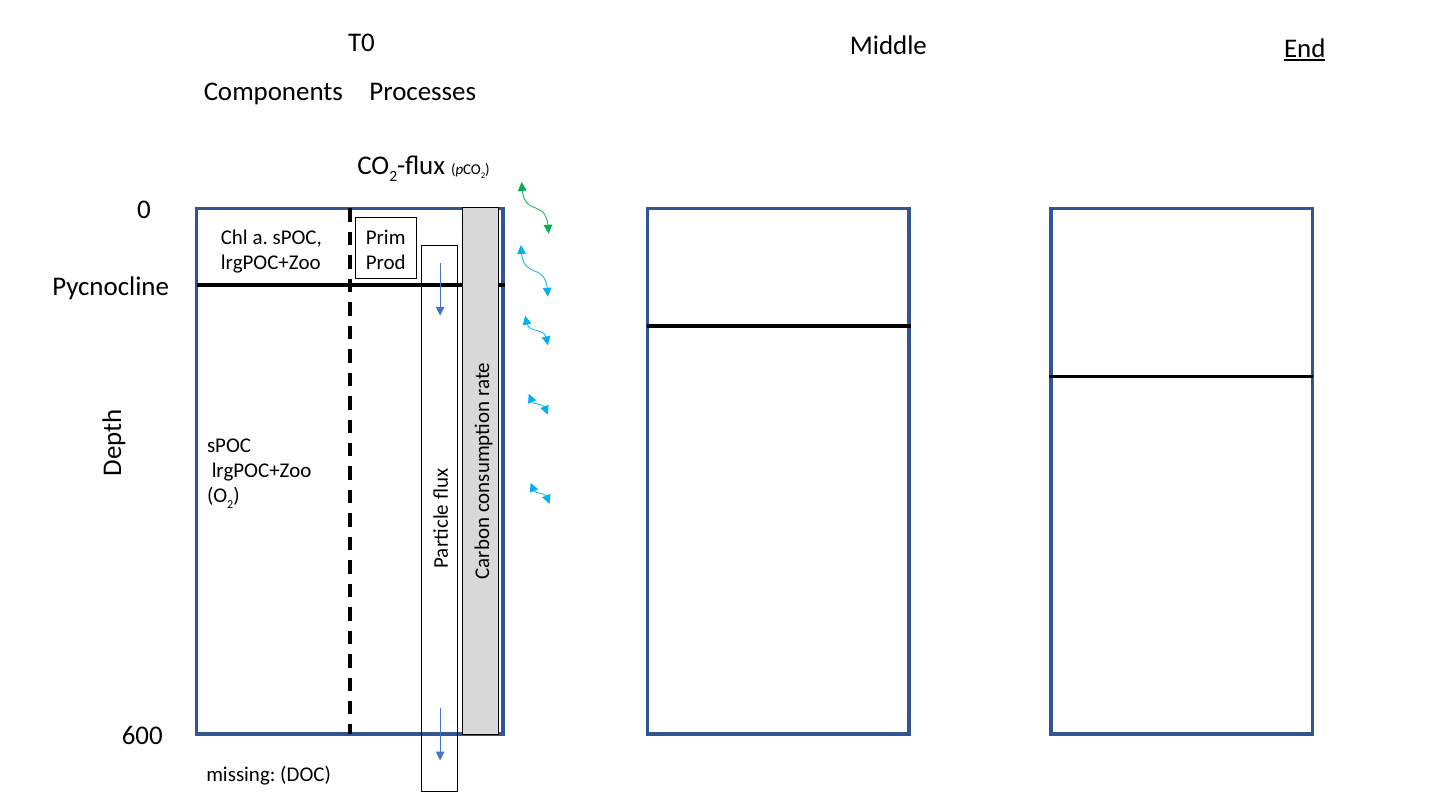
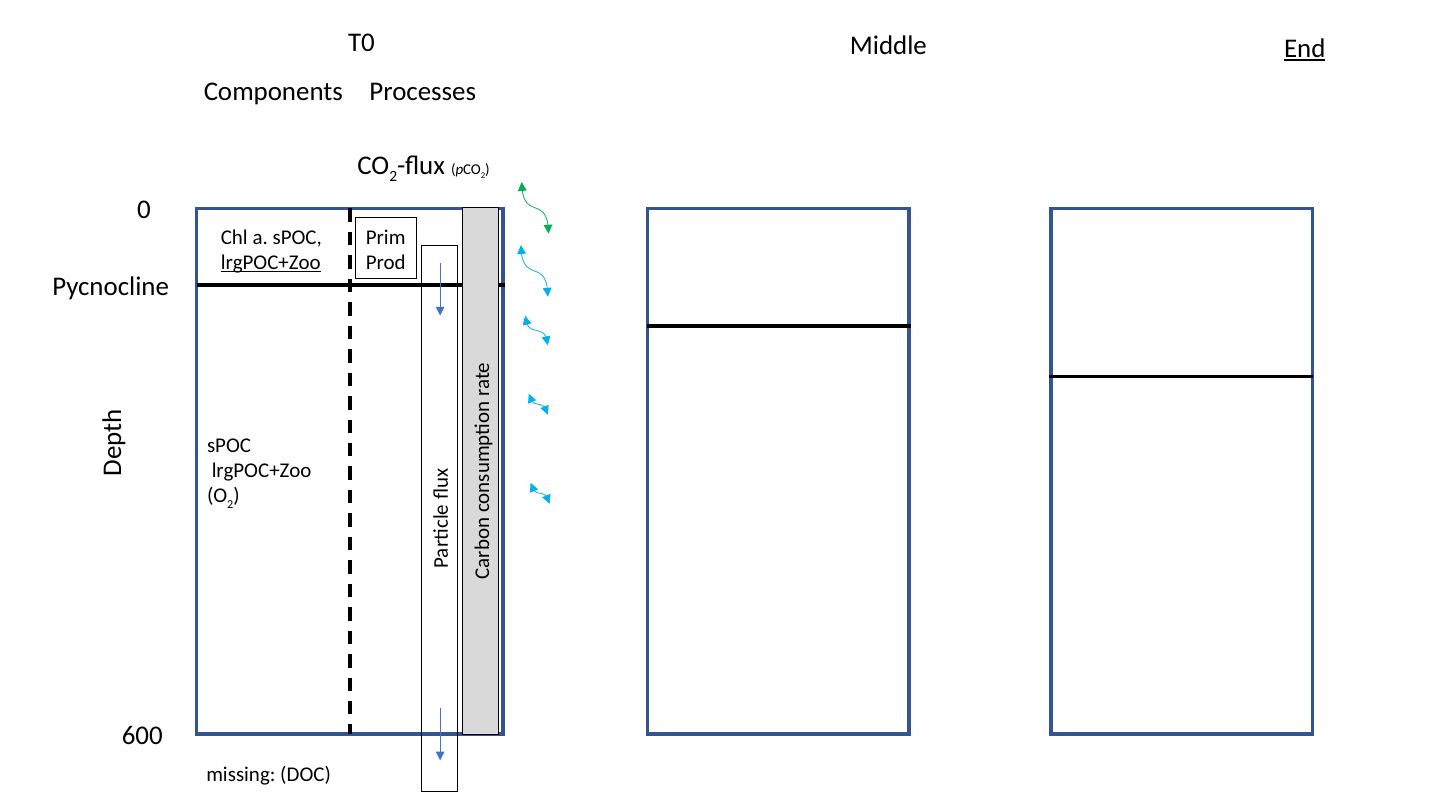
lrgPOC+Zoo at (271, 262) underline: none -> present
